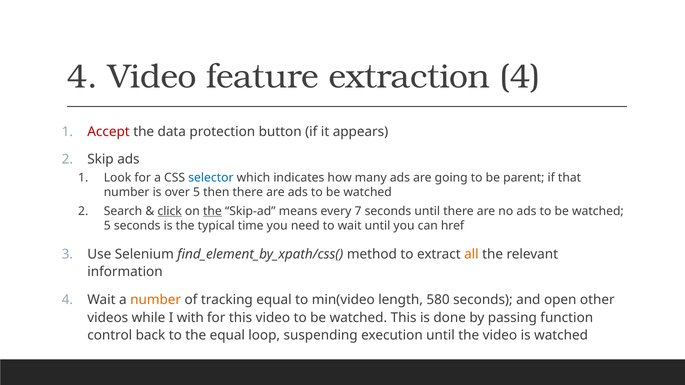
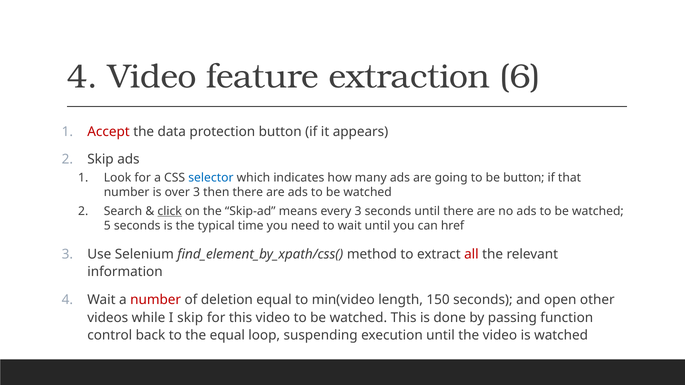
extraction 4: 4 -> 6
be parent: parent -> button
over 5: 5 -> 3
the at (212, 211) underline: present -> none
every 7: 7 -> 3
all colour: orange -> red
number at (156, 300) colour: orange -> red
tracking: tracking -> deletion
580: 580 -> 150
I with: with -> skip
